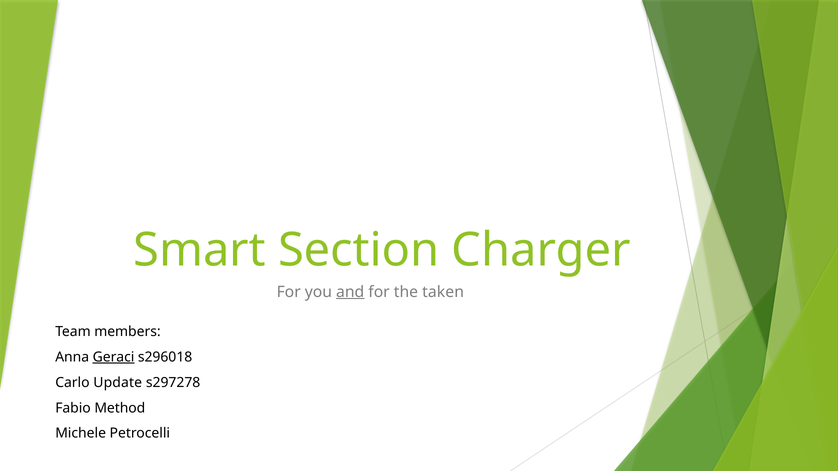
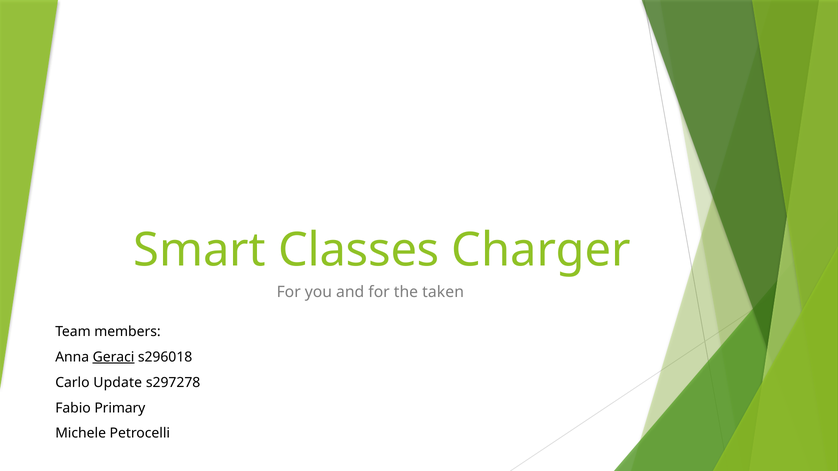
Section: Section -> Classes
and underline: present -> none
Method: Method -> Primary
